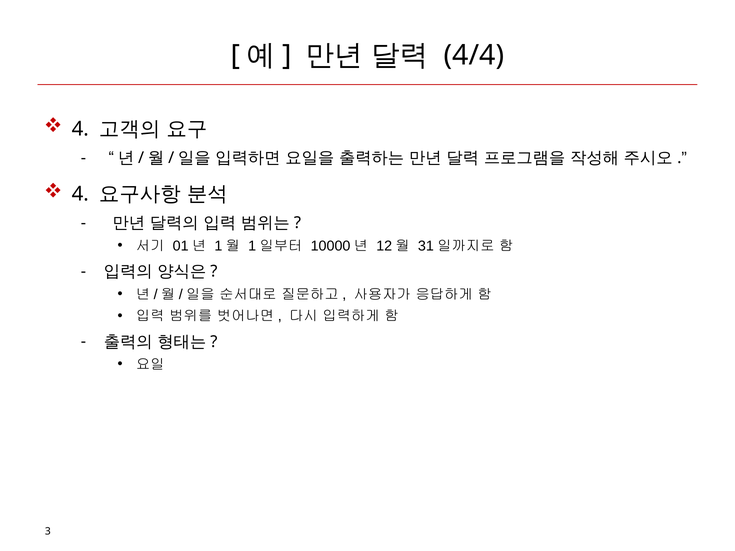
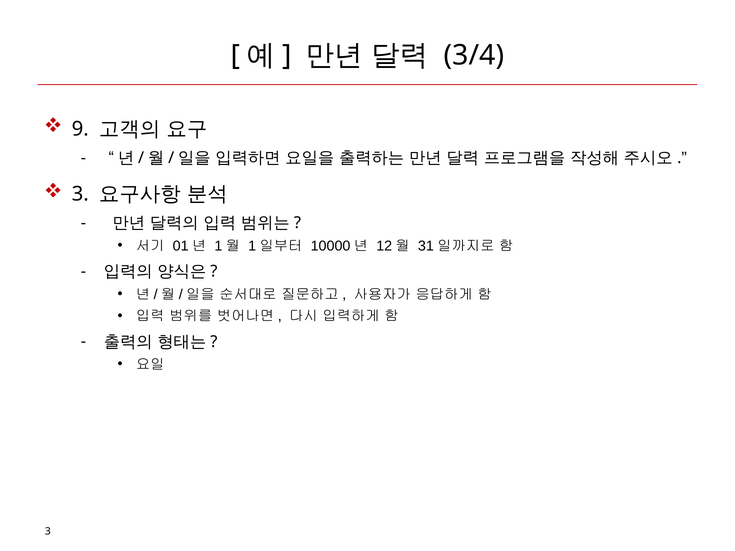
4/4: 4/4 -> 3/4
4 at (80, 129): 4 -> 9
4 at (80, 194): 4 -> 3
